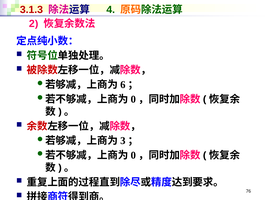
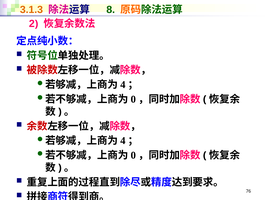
3.1.3 colour: red -> orange
4: 4 -> 8
6 at (123, 85): 6 -> 4
3 at (123, 141): 3 -> 4
